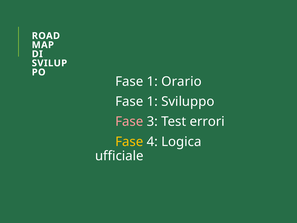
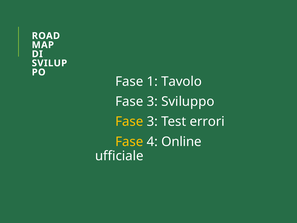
Orario: Orario -> Tavolo
1 at (152, 101): 1 -> 3
Fase at (129, 121) colour: pink -> yellow
Logica: Logica -> Online
